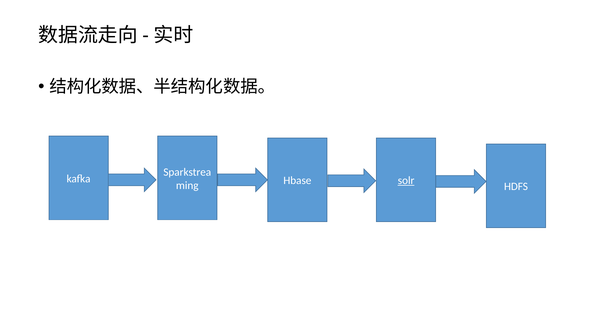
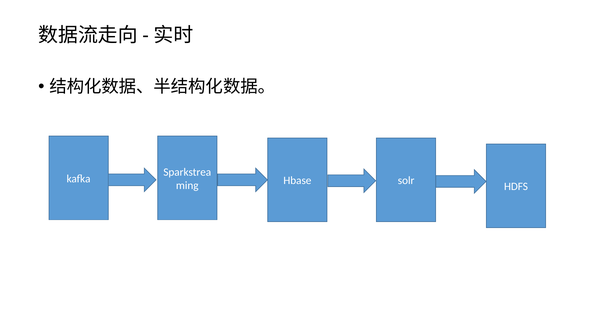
solr underline: present -> none
